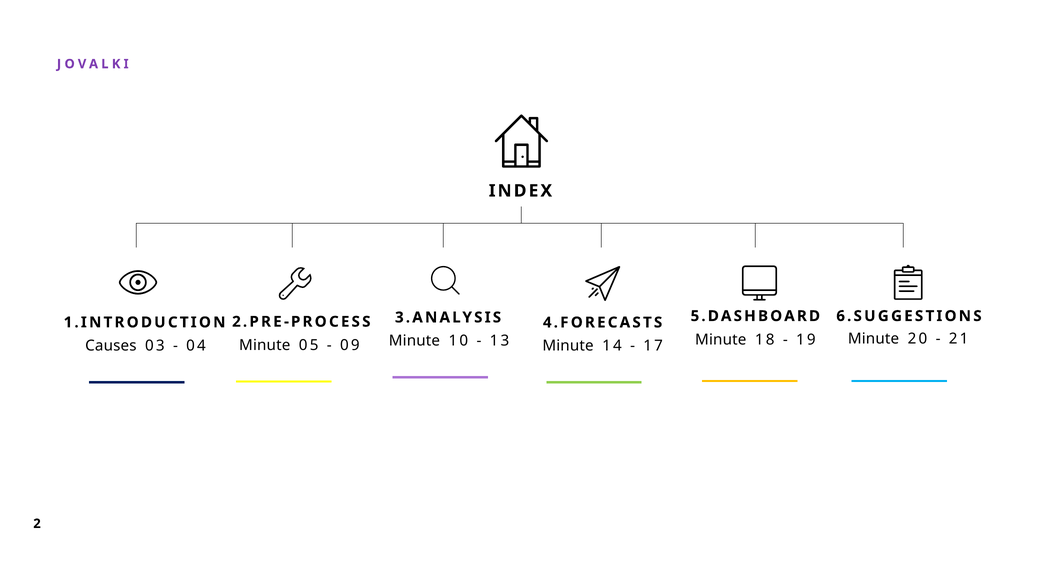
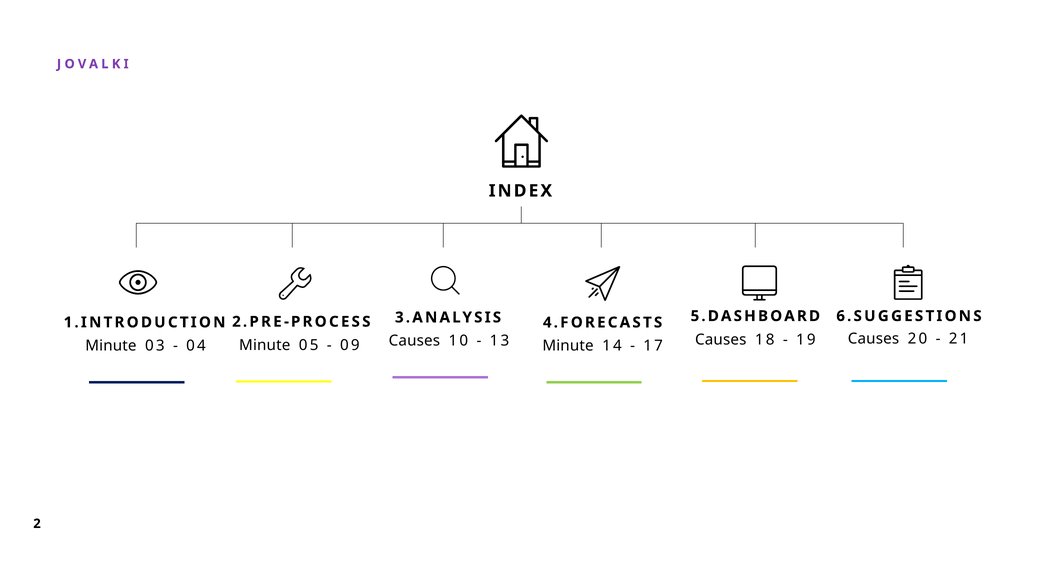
Minute at (414, 341): Minute -> Causes
13 Minute: Minute -> Causes
19 Minute: Minute -> Causes
Causes at (111, 346): Causes -> Minute
